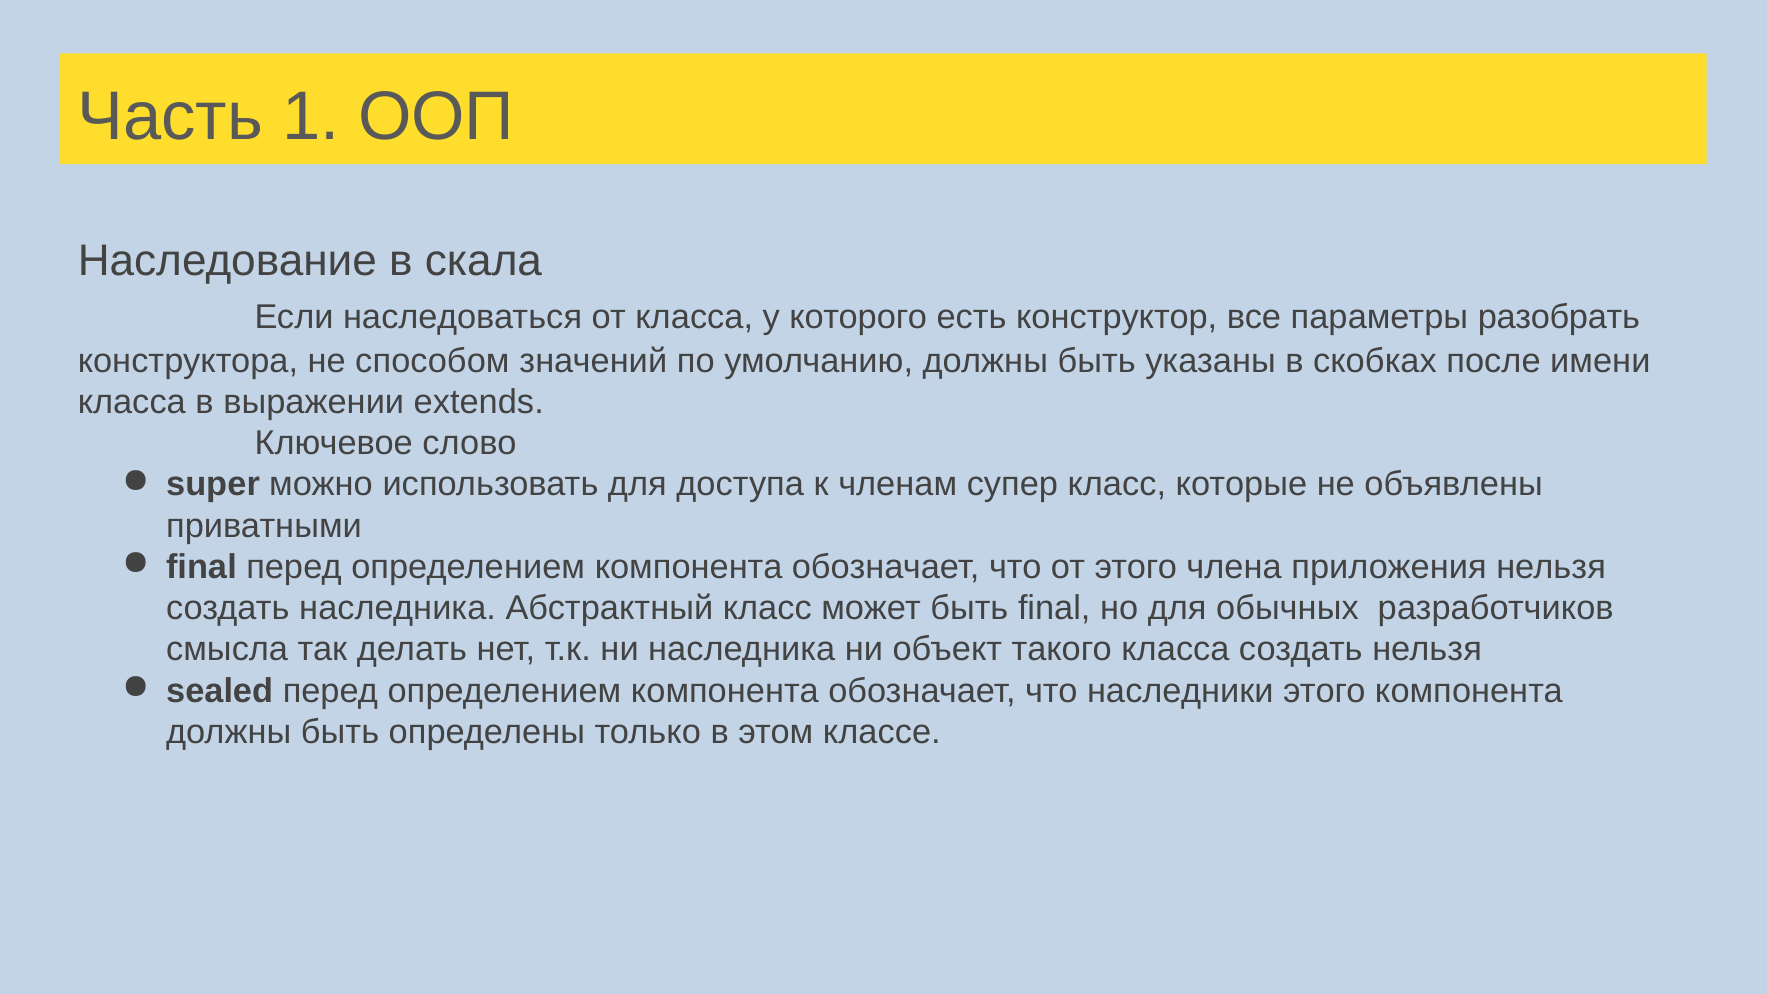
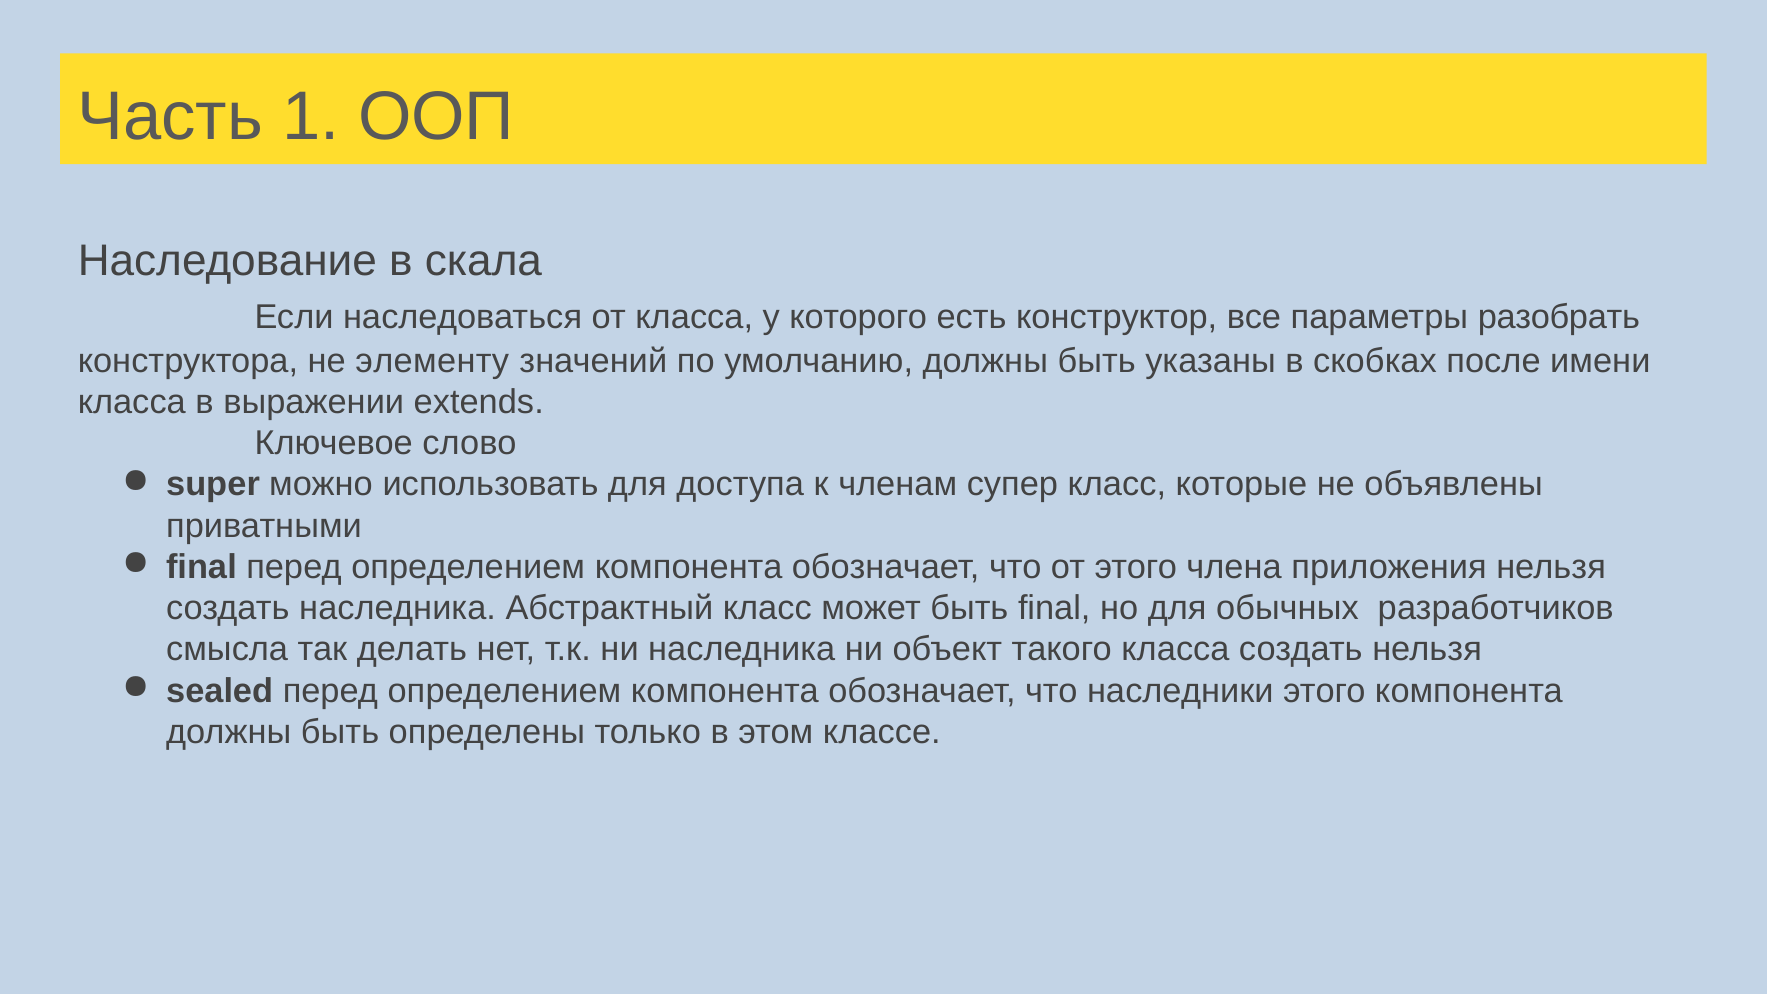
способом: способом -> элементу
